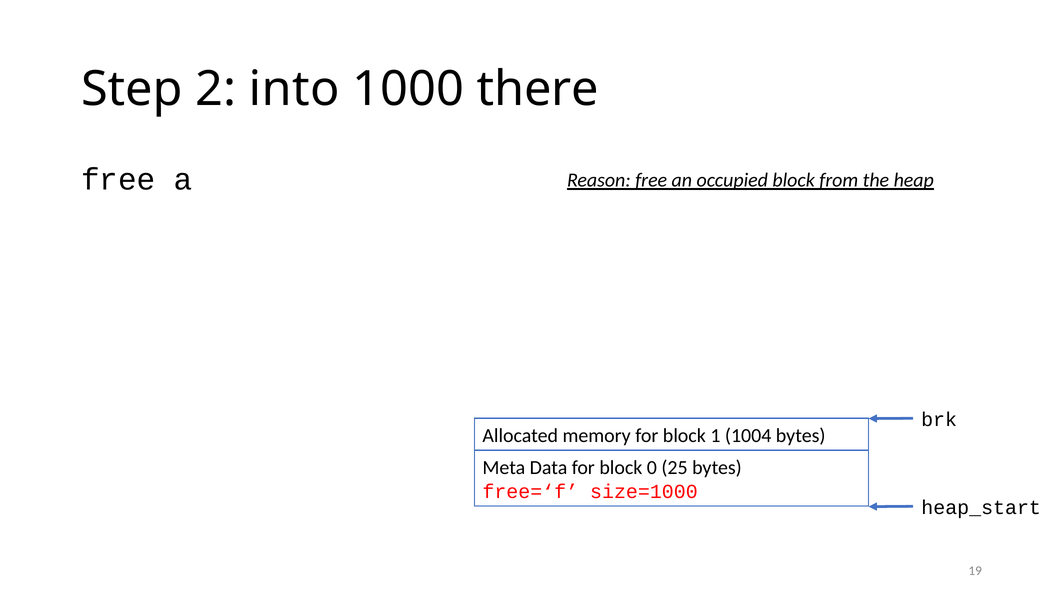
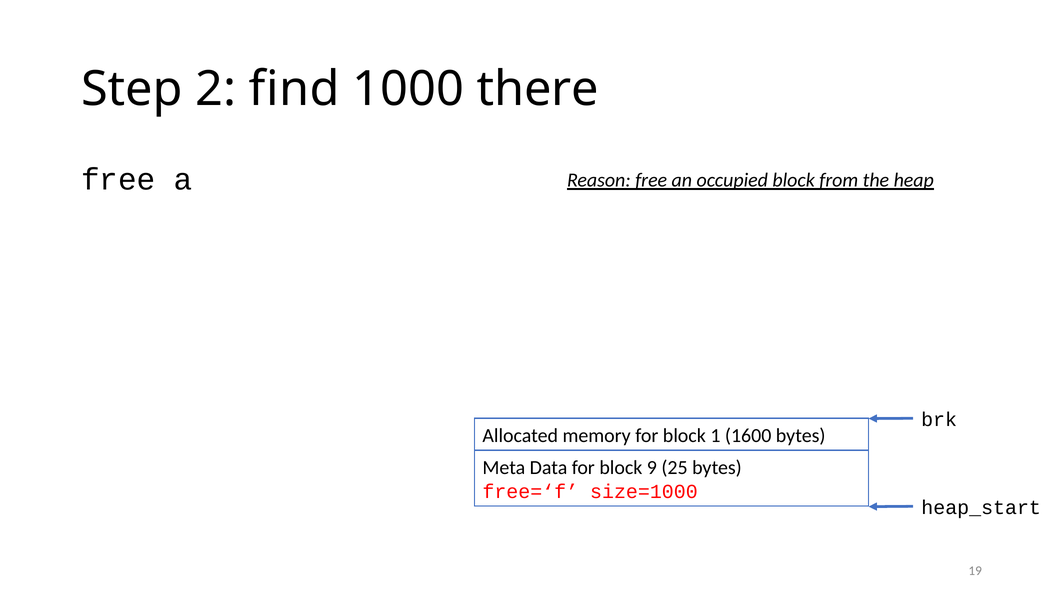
into: into -> find
1004: 1004 -> 1600
0: 0 -> 9
